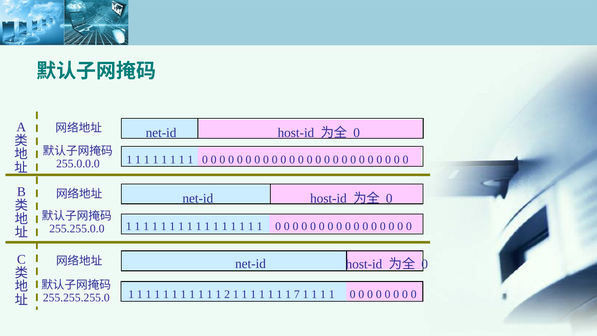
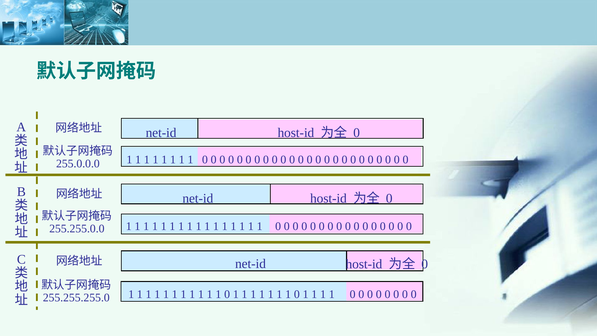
2 at (227, 294): 2 -> 0
7 at (297, 294): 7 -> 0
